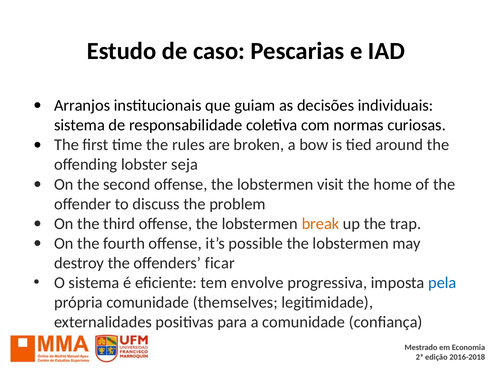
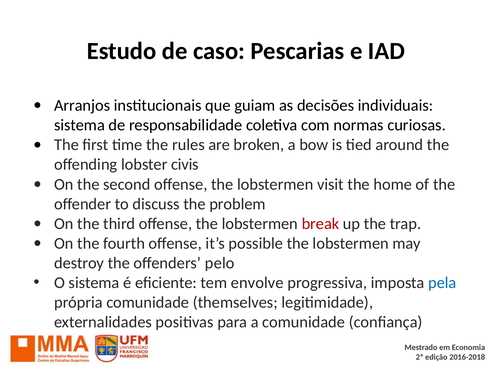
seja: seja -> civis
break colour: orange -> red
ficar: ficar -> pelo
